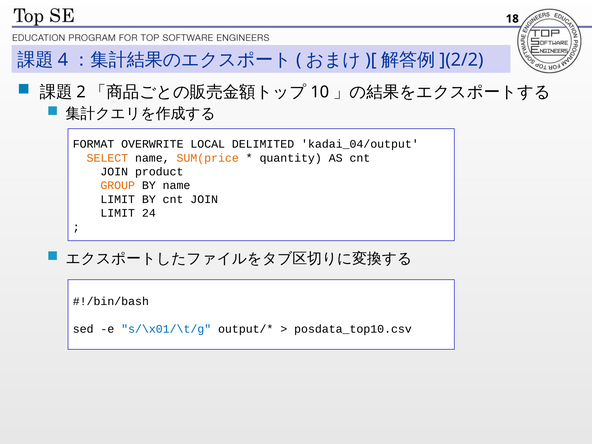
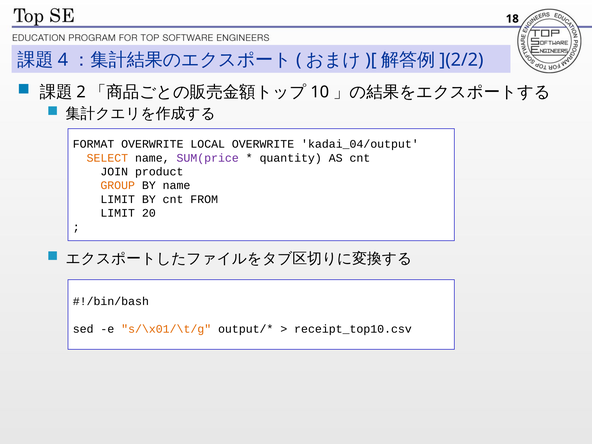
LOCAL DELIMITED: DELIMITED -> OVERWRITE
SUM(price colour: orange -> purple
BY cnt JOIN: JOIN -> FROM
24: 24 -> 20
s/\x01/\t/g colour: blue -> orange
posdata_top10.csv: posdata_top10.csv -> receipt_top10.csv
